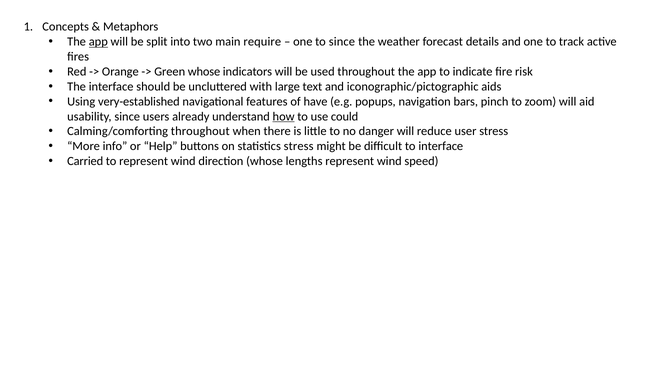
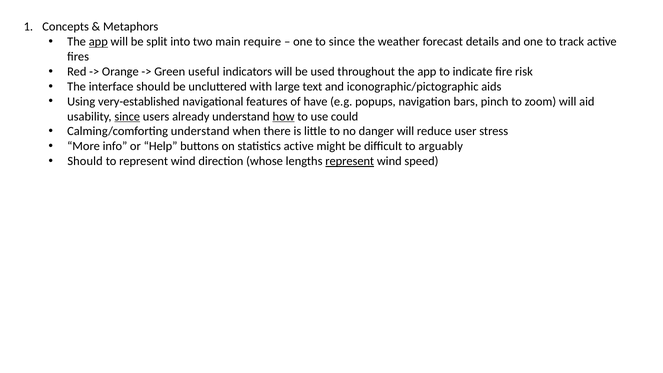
Green whose: whose -> useful
since at (127, 116) underline: none -> present
Calming/comforting throughout: throughout -> understand
statistics stress: stress -> active
to interface: interface -> arguably
Carried at (85, 161): Carried -> Should
represent at (350, 161) underline: none -> present
